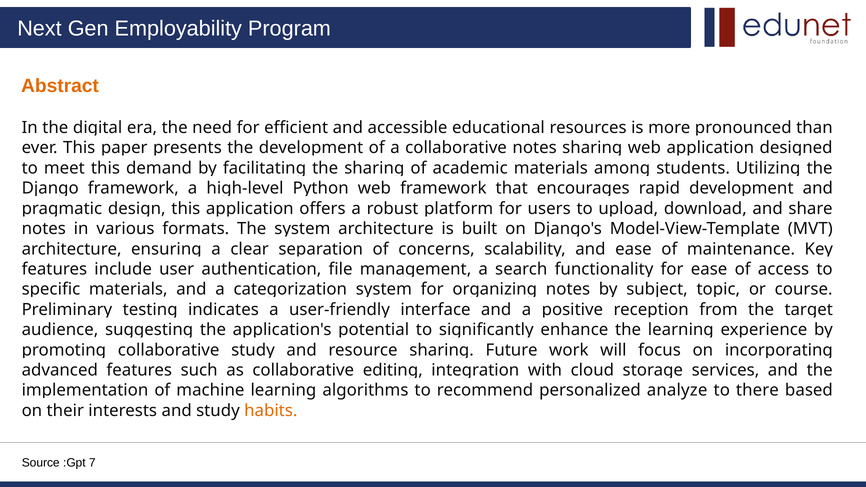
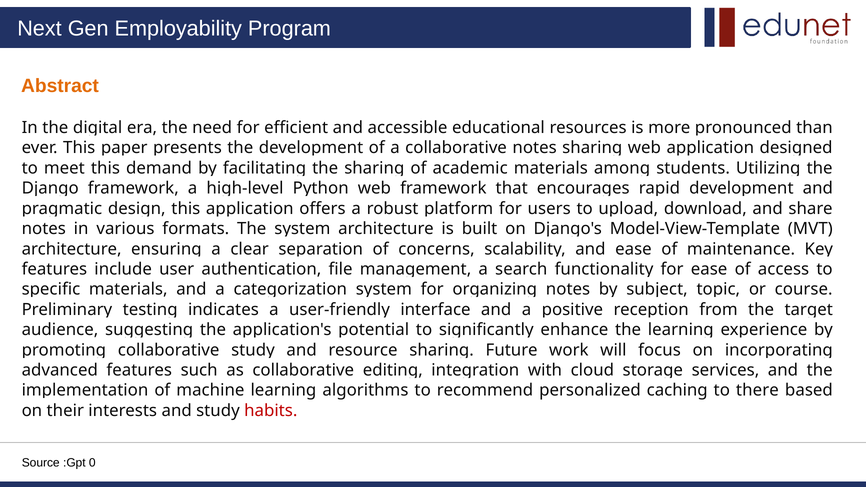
analyze: analyze -> caching
habits colour: orange -> red
7: 7 -> 0
